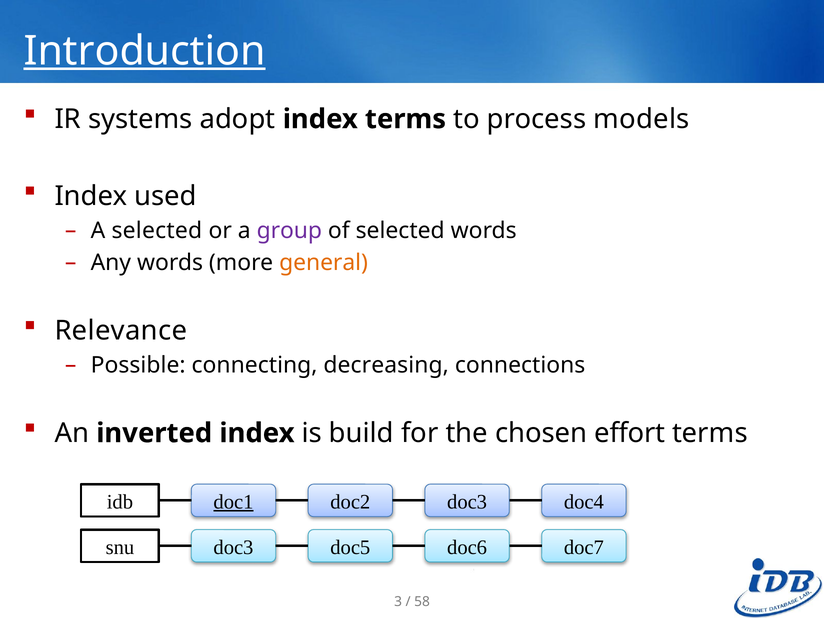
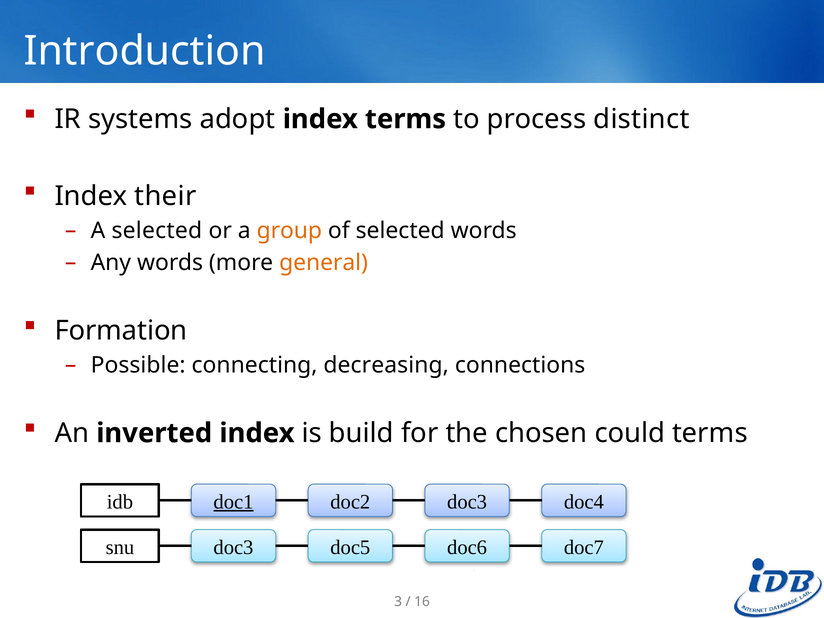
Introduction underline: present -> none
models: models -> distinct
used: used -> their
group colour: purple -> orange
Relevance: Relevance -> Formation
effort: effort -> could
58: 58 -> 16
